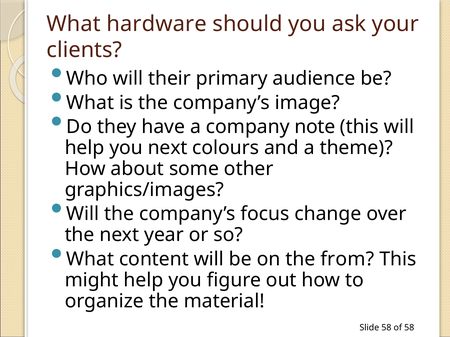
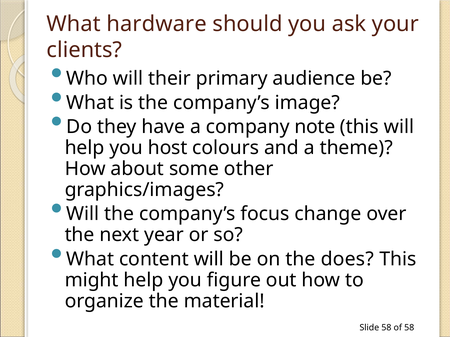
you next: next -> host
from: from -> does
